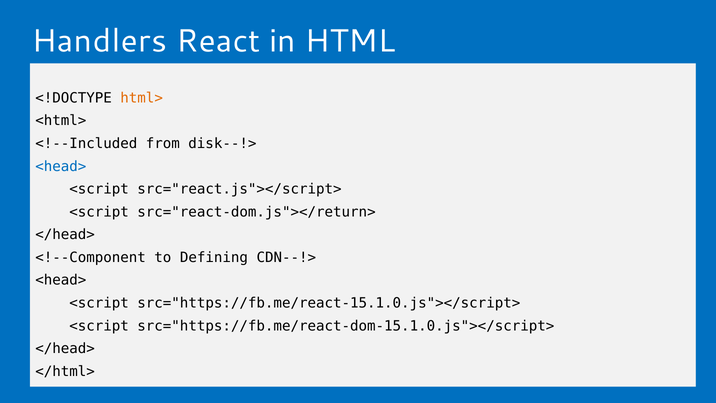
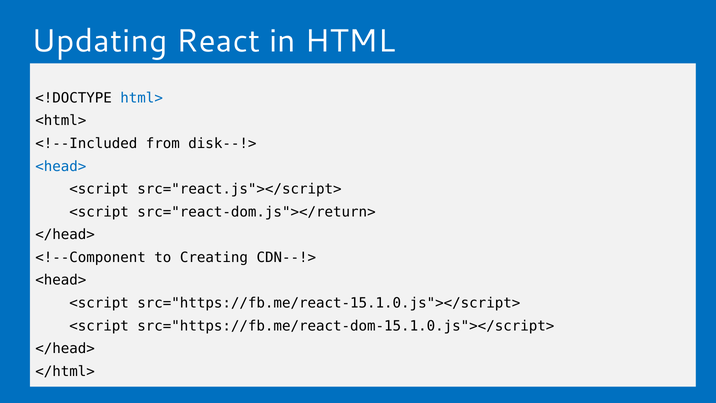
Handlers: Handlers -> Updating
html> colour: orange -> blue
Defining: Defining -> Creating
